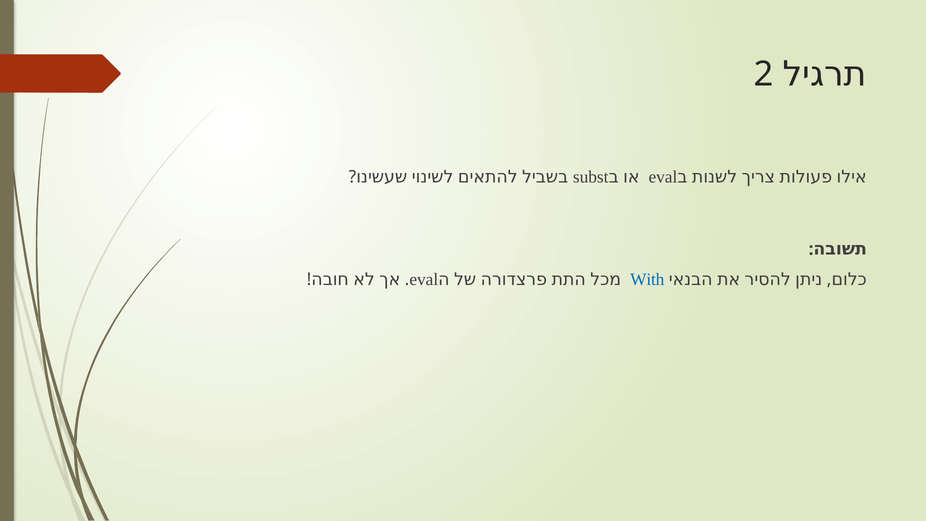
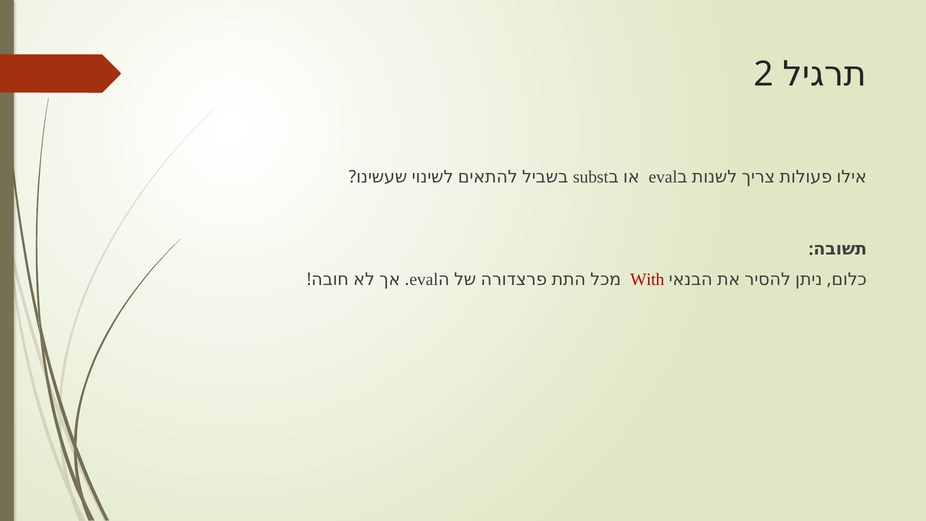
With colour: blue -> red
